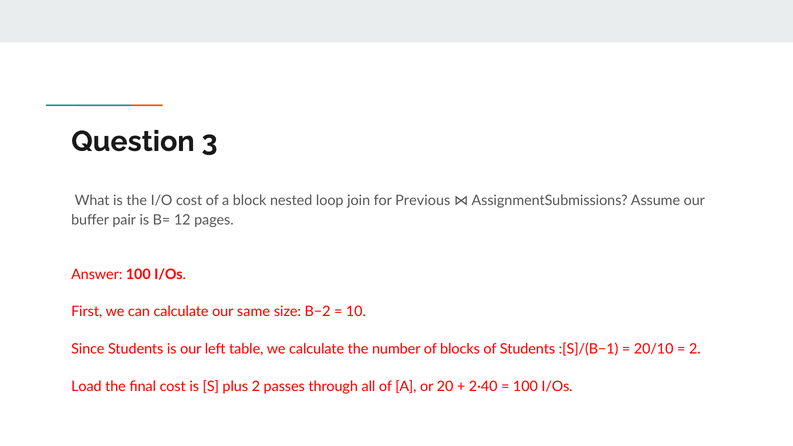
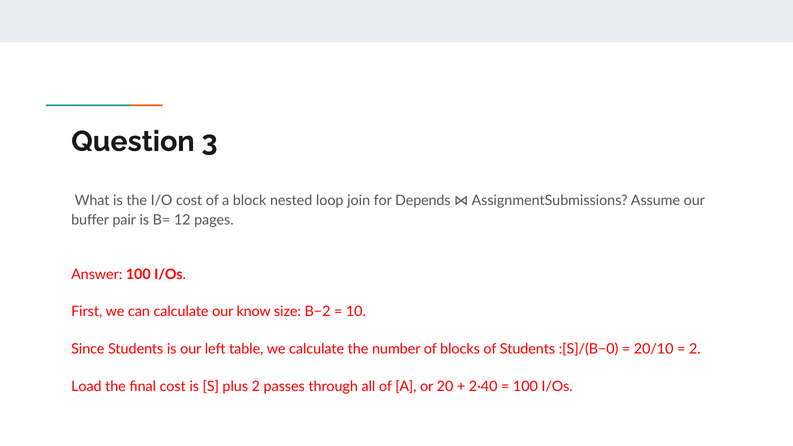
Previous: Previous -> Depends
same: same -> know
:[S]/(B−1: :[S]/(B−1 -> :[S]/(B−0
